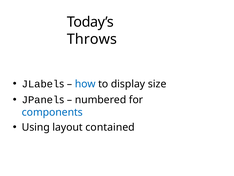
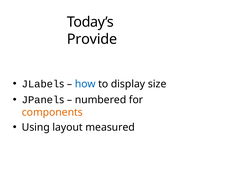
Throws: Throws -> Provide
components colour: blue -> orange
contained: contained -> measured
